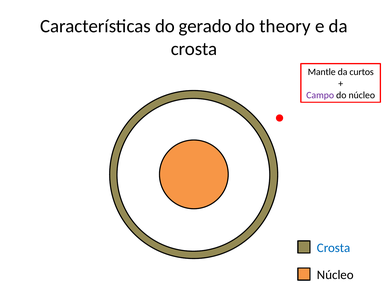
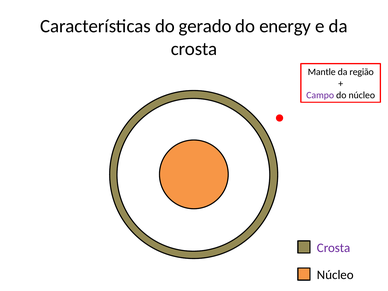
theory: theory -> energy
curtos: curtos -> região
Crosta at (334, 248) colour: blue -> purple
